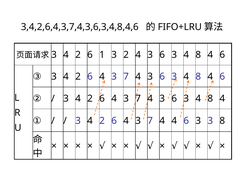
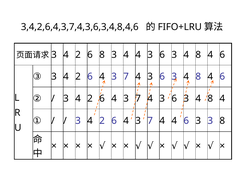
6 1: 1 -> 8
2 at (126, 55): 2 -> 4
